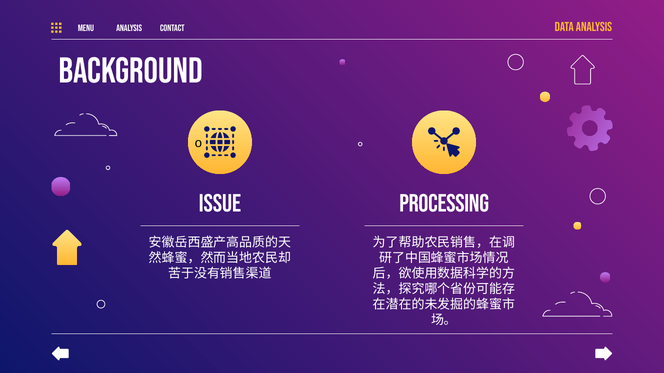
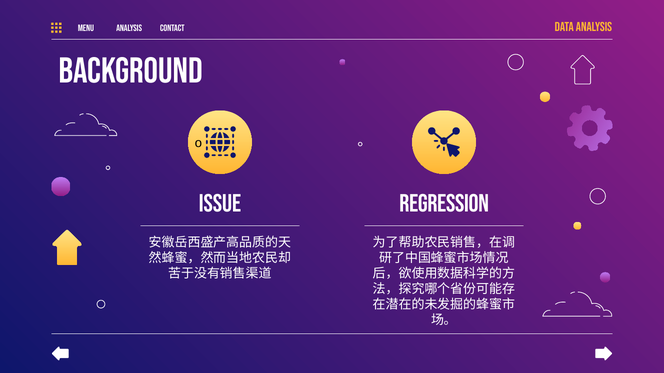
processing: processing -> regression
